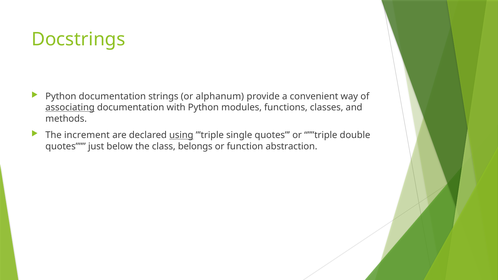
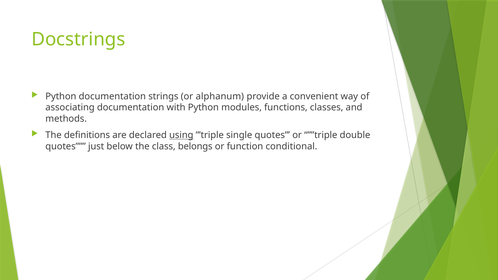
associating underline: present -> none
increment: increment -> definitions
abstraction: abstraction -> conditional
